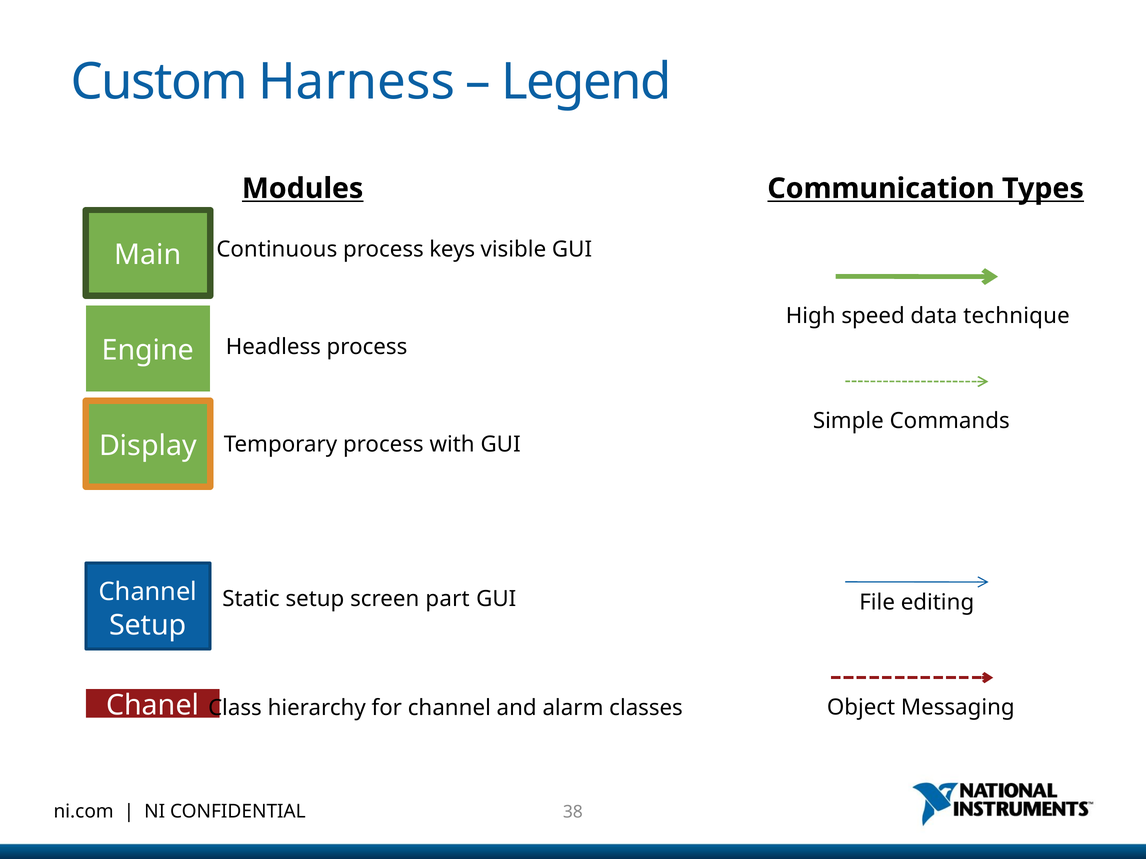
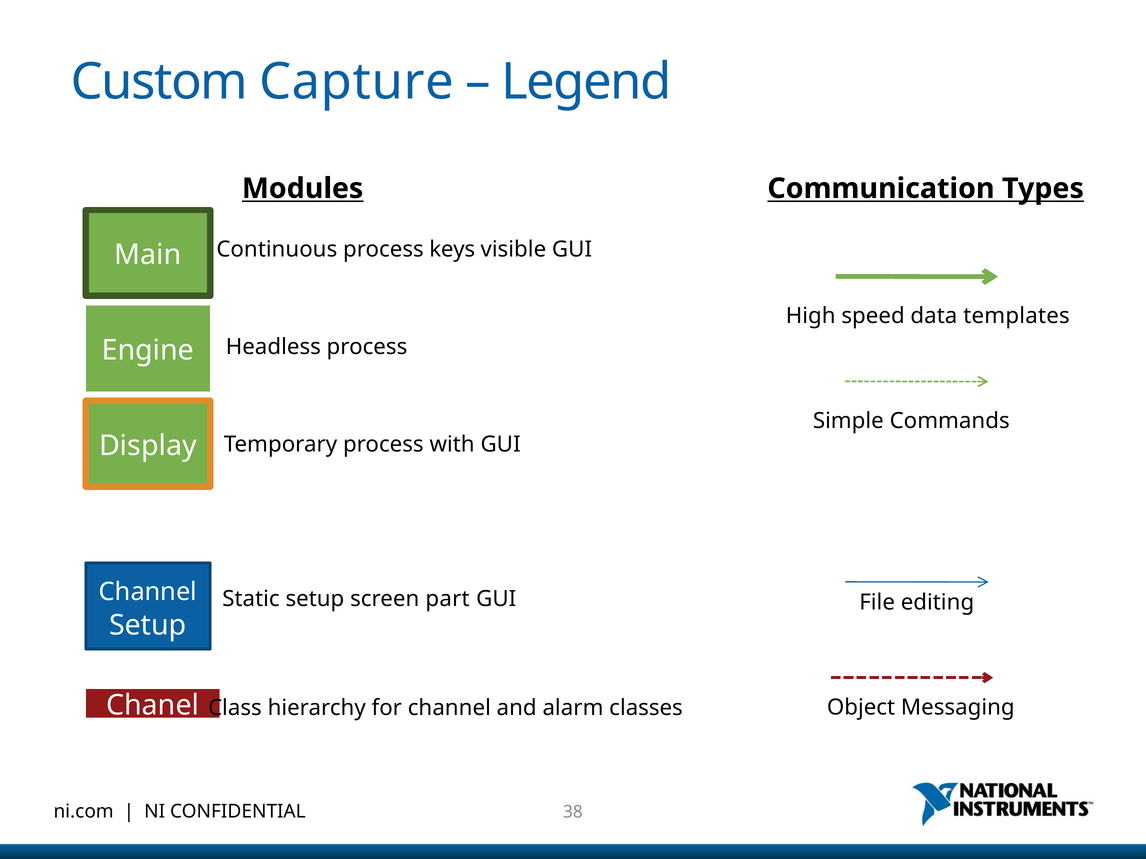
Harness: Harness -> Capture
technique: technique -> templates
